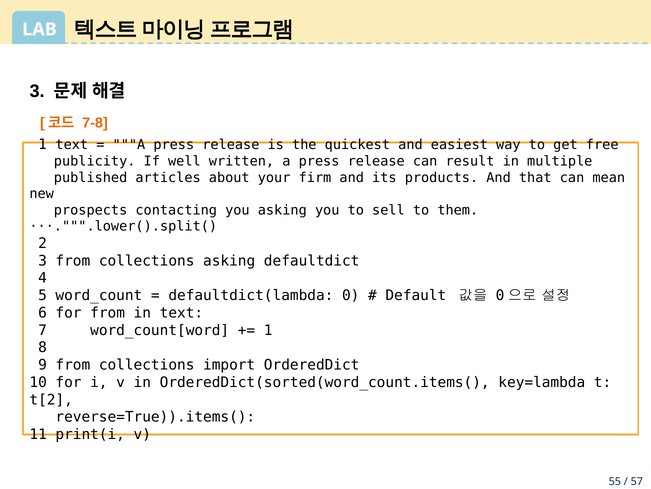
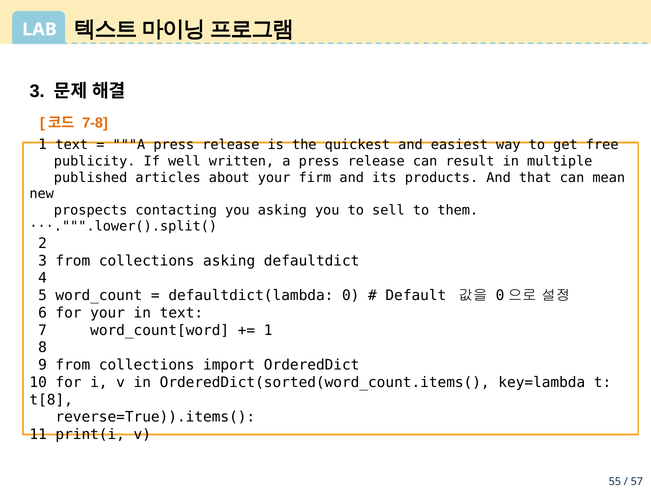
for from: from -> your
t[2: t[2 -> t[8
